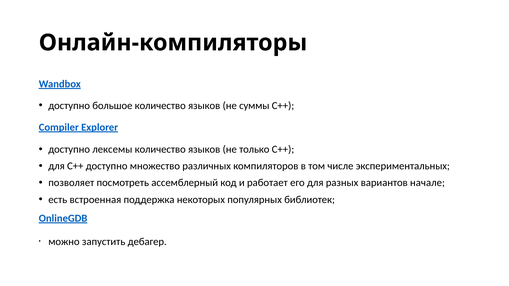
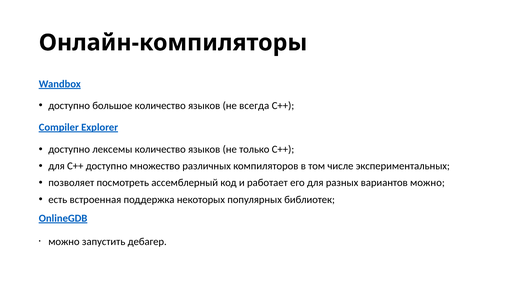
суммы: суммы -> всегда
вариантов начале: начале -> можно
